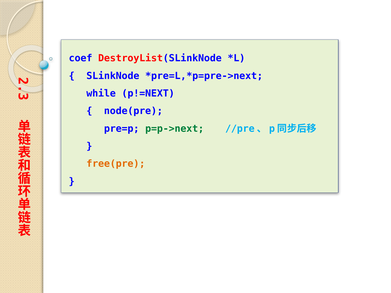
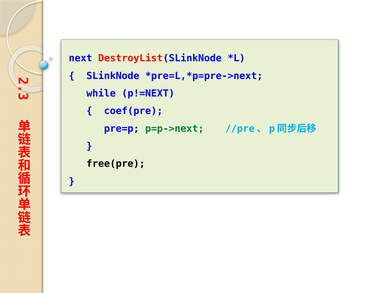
coef: coef -> next
node(pre: node(pre -> coef(pre
free(pre colour: orange -> black
